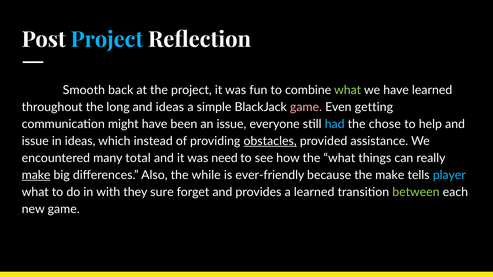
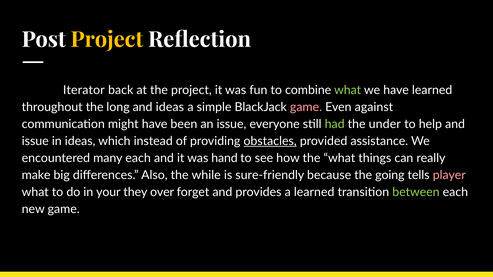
Project at (107, 40) colour: light blue -> yellow
Smooth: Smooth -> Iterator
getting: getting -> against
had colour: light blue -> light green
chose: chose -> under
many total: total -> each
need: need -> hand
make at (36, 175) underline: present -> none
ever-friendly: ever-friendly -> sure-friendly
the make: make -> going
player colour: light blue -> pink
with: with -> your
sure: sure -> over
